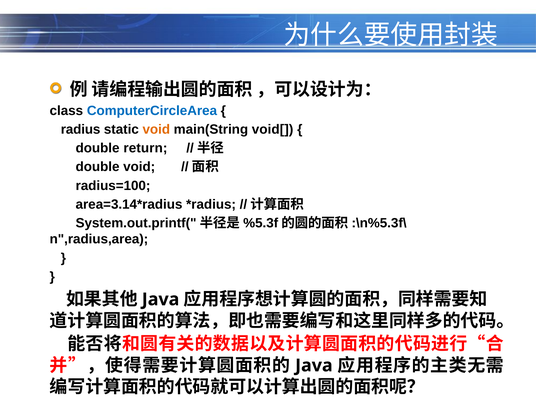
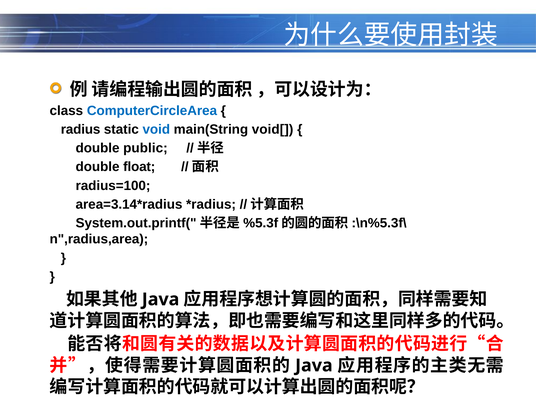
void at (156, 129) colour: orange -> blue
return: return -> public
double void: void -> float
